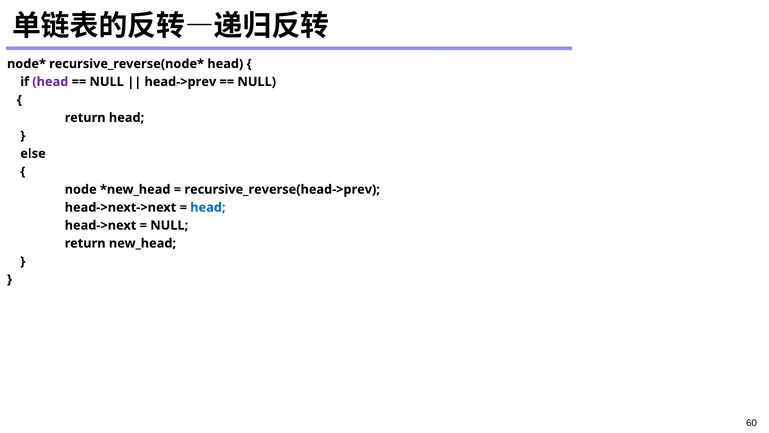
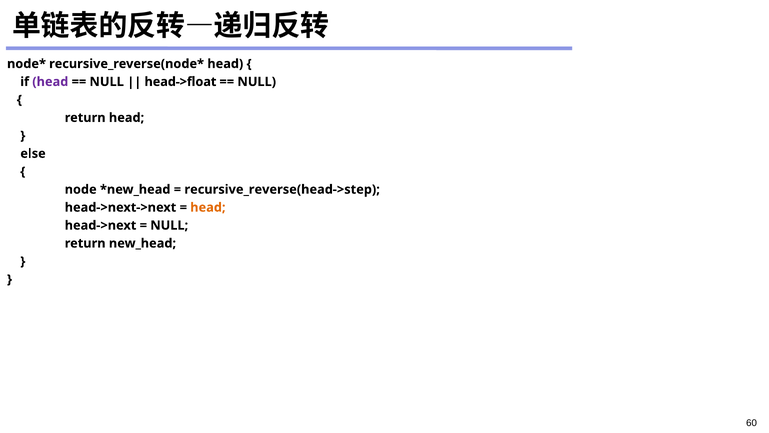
head->prev: head->prev -> head->float
recursive_reverse(head->prev: recursive_reverse(head->prev -> recursive_reverse(head->step
head at (208, 207) colour: blue -> orange
